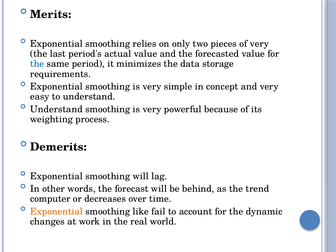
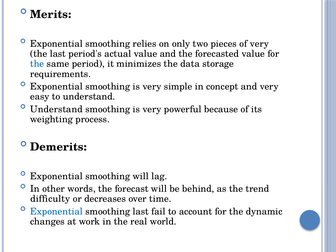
computer: computer -> difficulty
Exponential at (56, 211) colour: orange -> blue
smoothing like: like -> last
